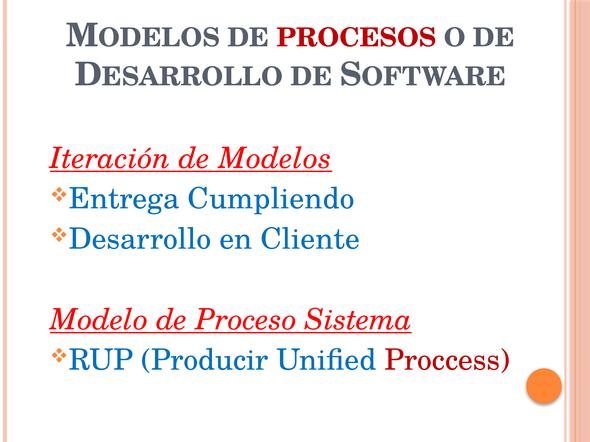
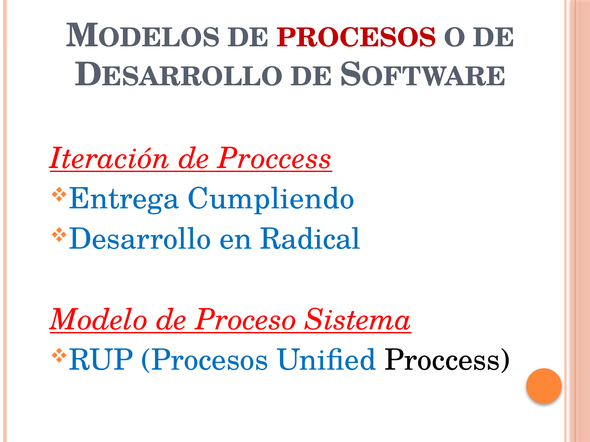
de Modelos: Modelos -> Proccess
Cliente: Cliente -> Radical
Producir at (205, 360): Producir -> Procesos
Proccess at (447, 360) colour: red -> black
